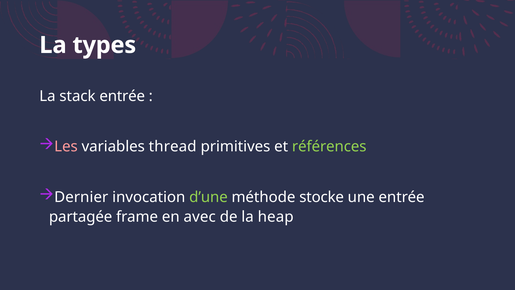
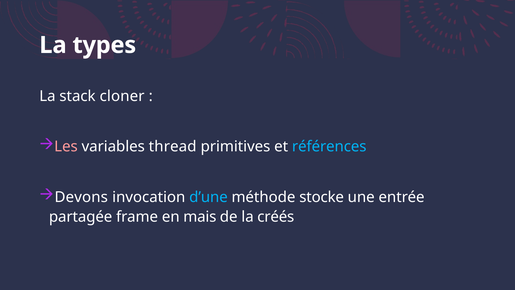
stack entrée: entrée -> cloner
références colour: light green -> light blue
Dernier: Dernier -> Devons
d’une colour: light green -> light blue
avec: avec -> mais
heap: heap -> créés
